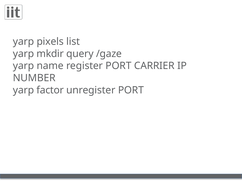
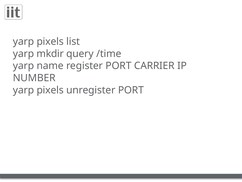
/gaze: /gaze -> /time
factor at (50, 90): factor -> pixels
